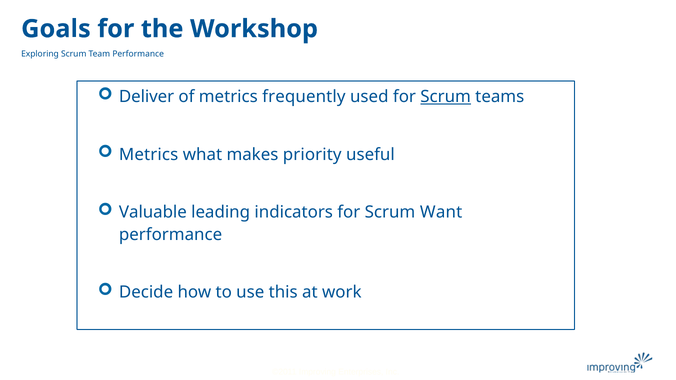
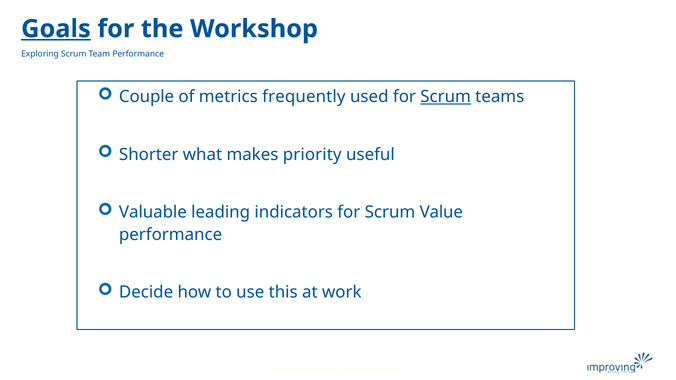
Goals underline: none -> present
Deliver: Deliver -> Couple
Metrics at (149, 155): Metrics -> Shorter
Want: Want -> Value
